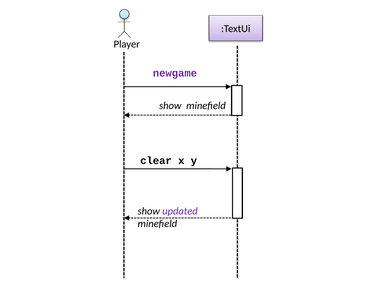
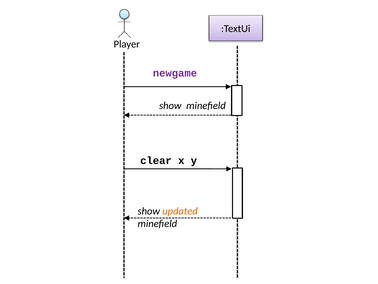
updated colour: purple -> orange
